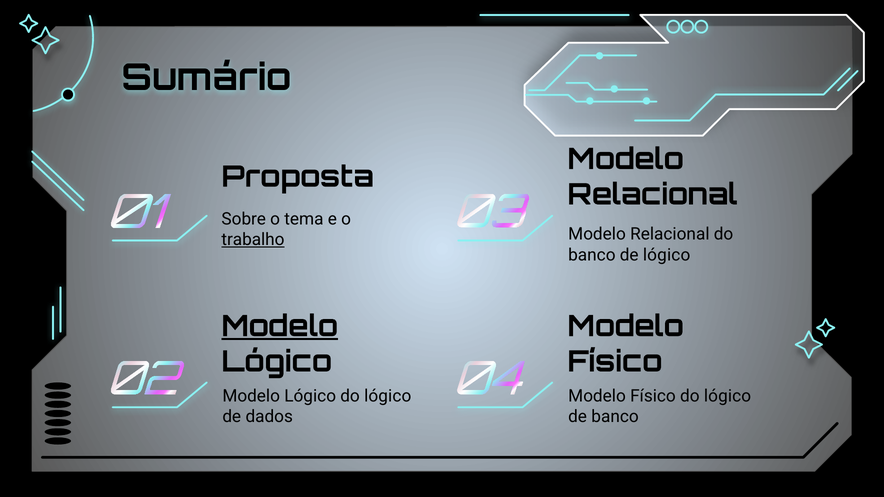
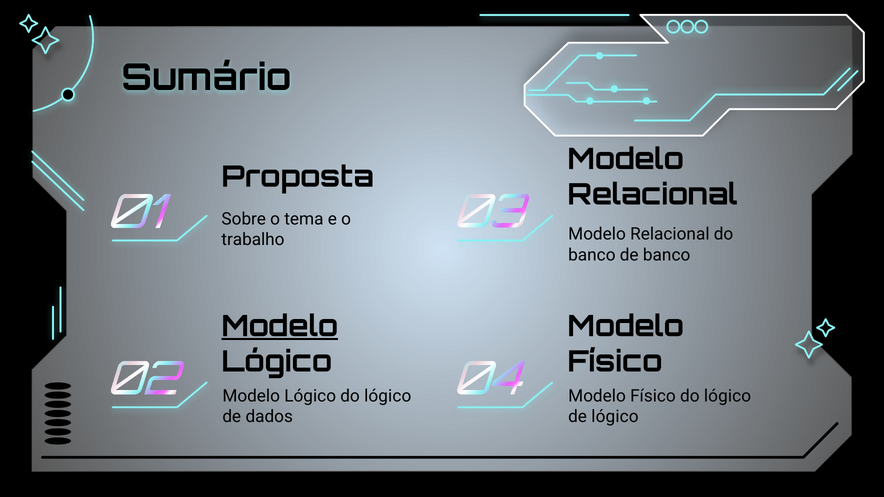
trabalho underline: present -> none
de lógico: lógico -> banco
de banco: banco -> lógico
